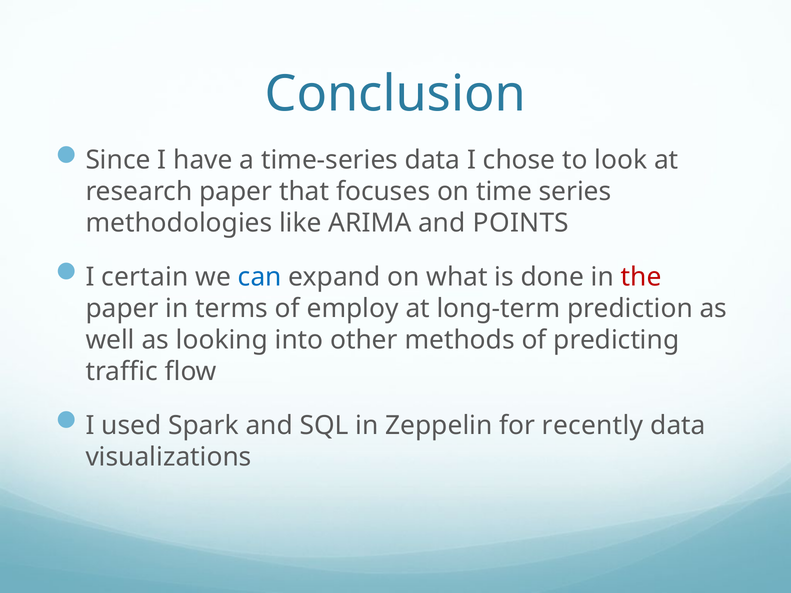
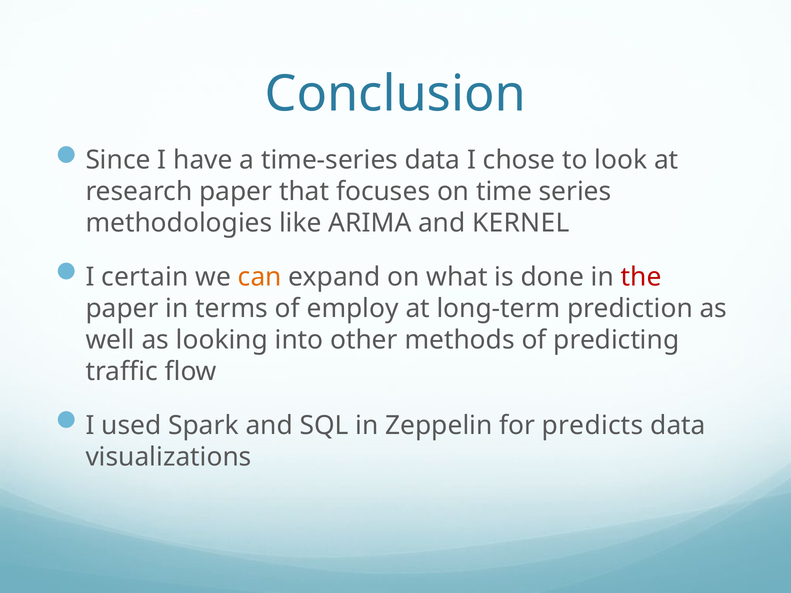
POINTS: POINTS -> KERNEL
can colour: blue -> orange
recently: recently -> predicts
